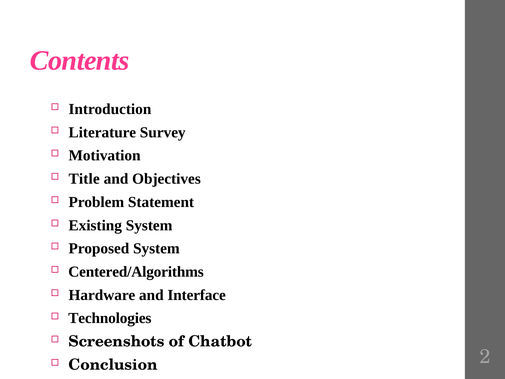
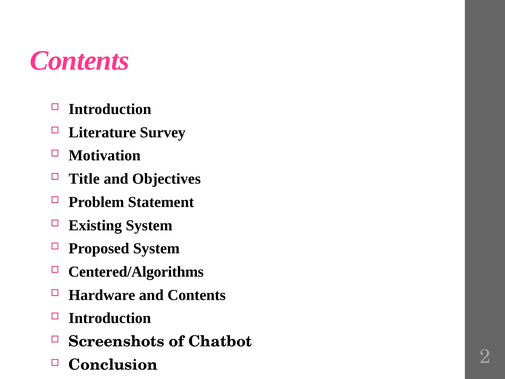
and Interface: Interface -> Contents
Technologies at (110, 318): Technologies -> Introduction
